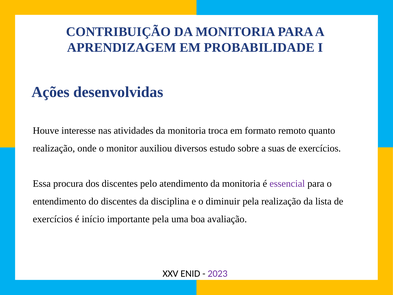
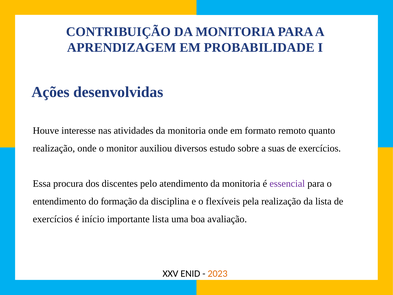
monitoria troca: troca -> onde
do discentes: discentes -> formação
diminuir: diminuir -> flexíveis
importante pela: pela -> lista
2023 colour: purple -> orange
